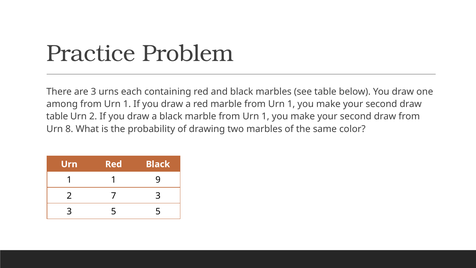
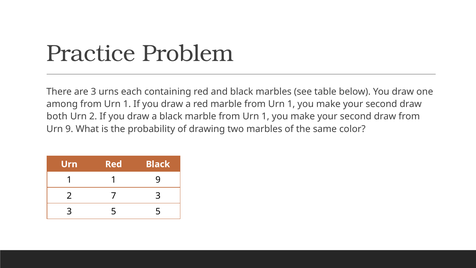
table at (57, 116): table -> both
Urn 8: 8 -> 9
